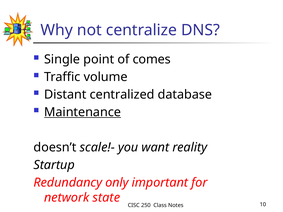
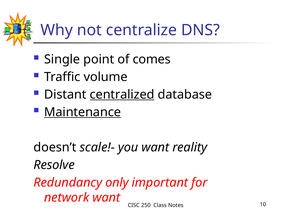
centralized underline: none -> present
Startup: Startup -> Resolve
network state: state -> want
